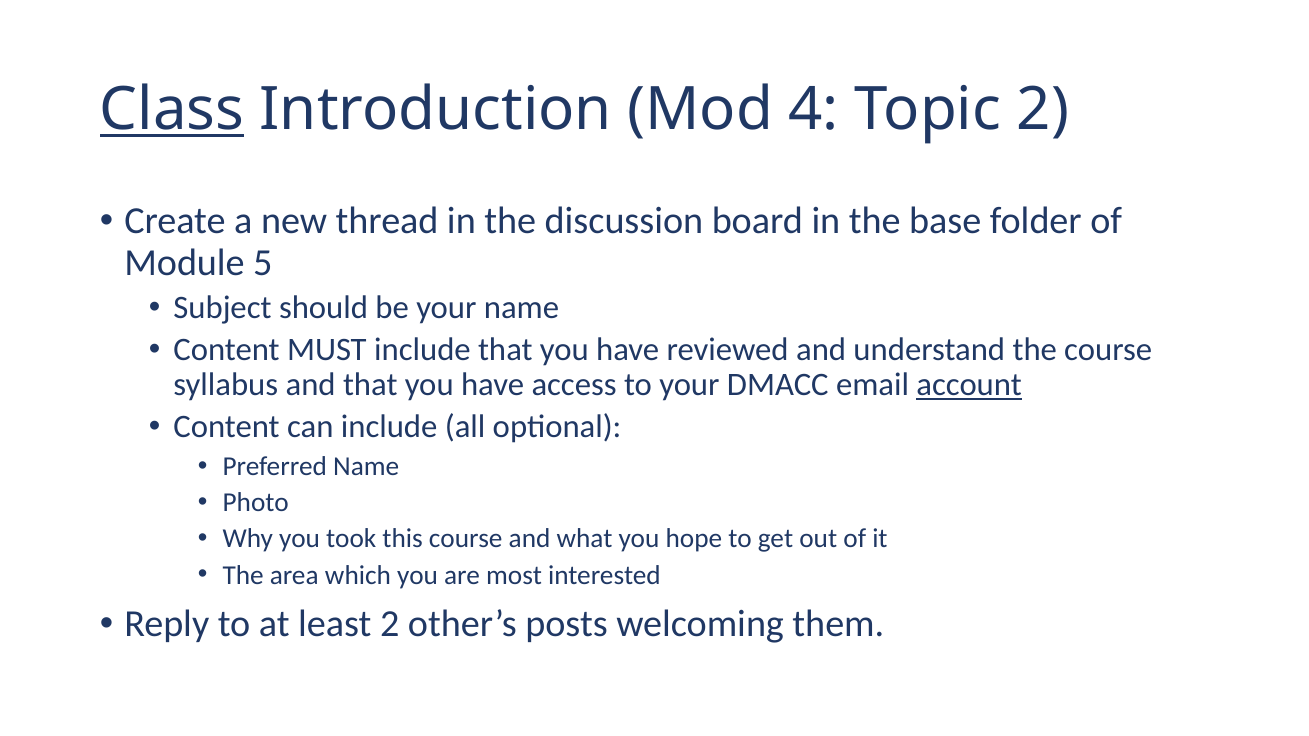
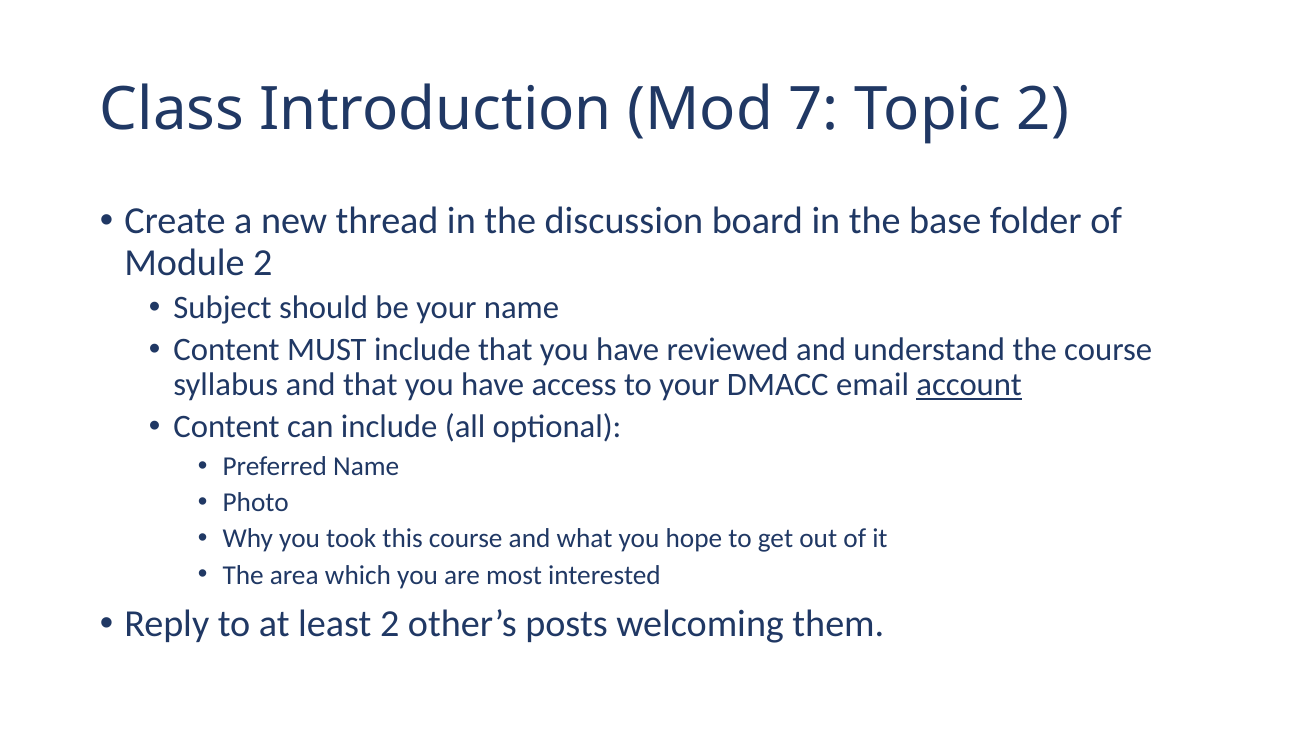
Class underline: present -> none
4: 4 -> 7
Module 5: 5 -> 2
